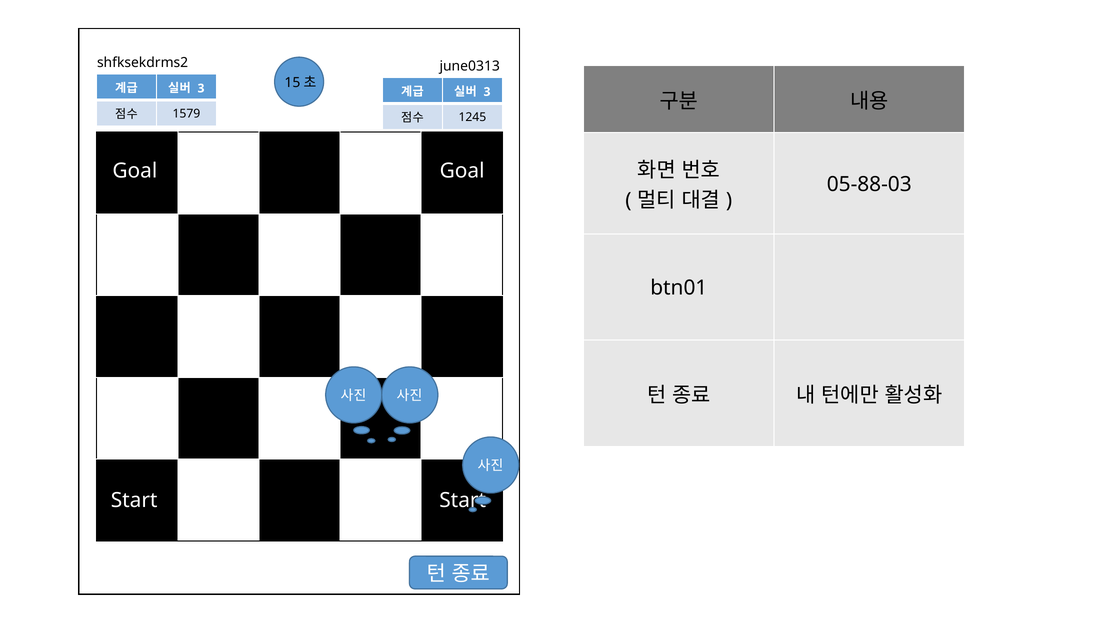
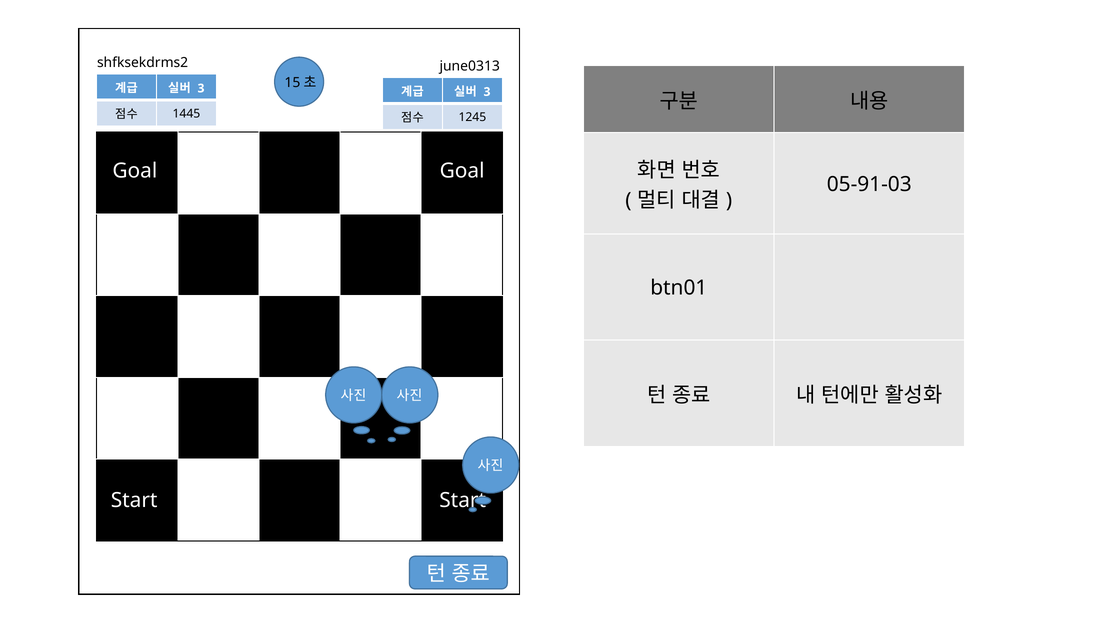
1579: 1579 -> 1445
05-88-03: 05-88-03 -> 05-91-03
